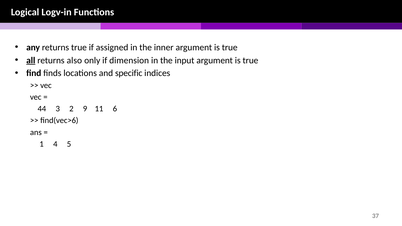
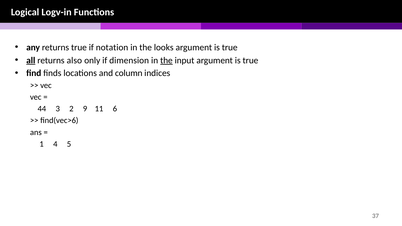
assigned: assigned -> notation
inner: inner -> looks
the at (166, 60) underline: none -> present
specific: specific -> column
